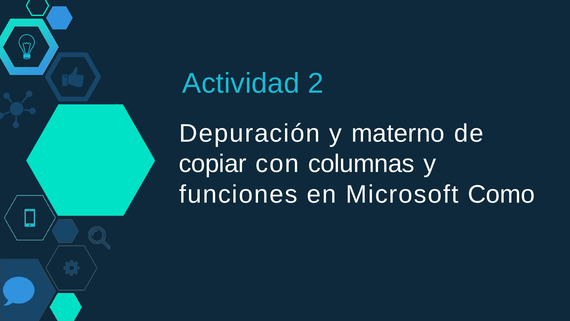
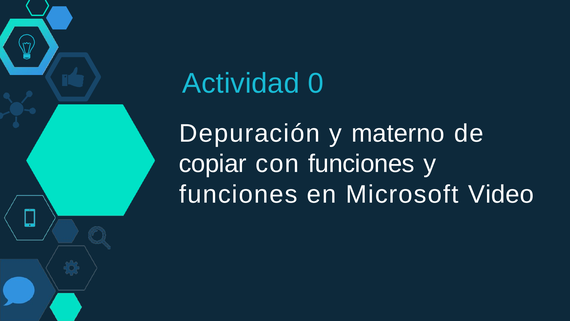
2: 2 -> 0
con columnas: columnas -> funciones
Como: Como -> Video
